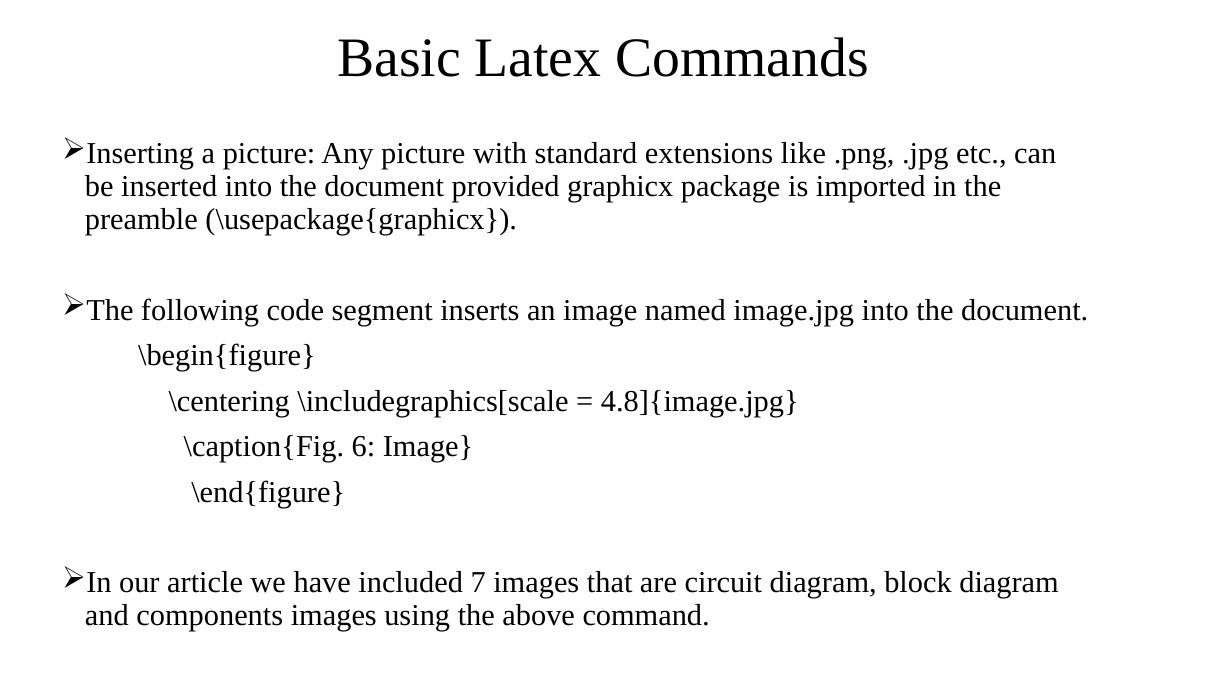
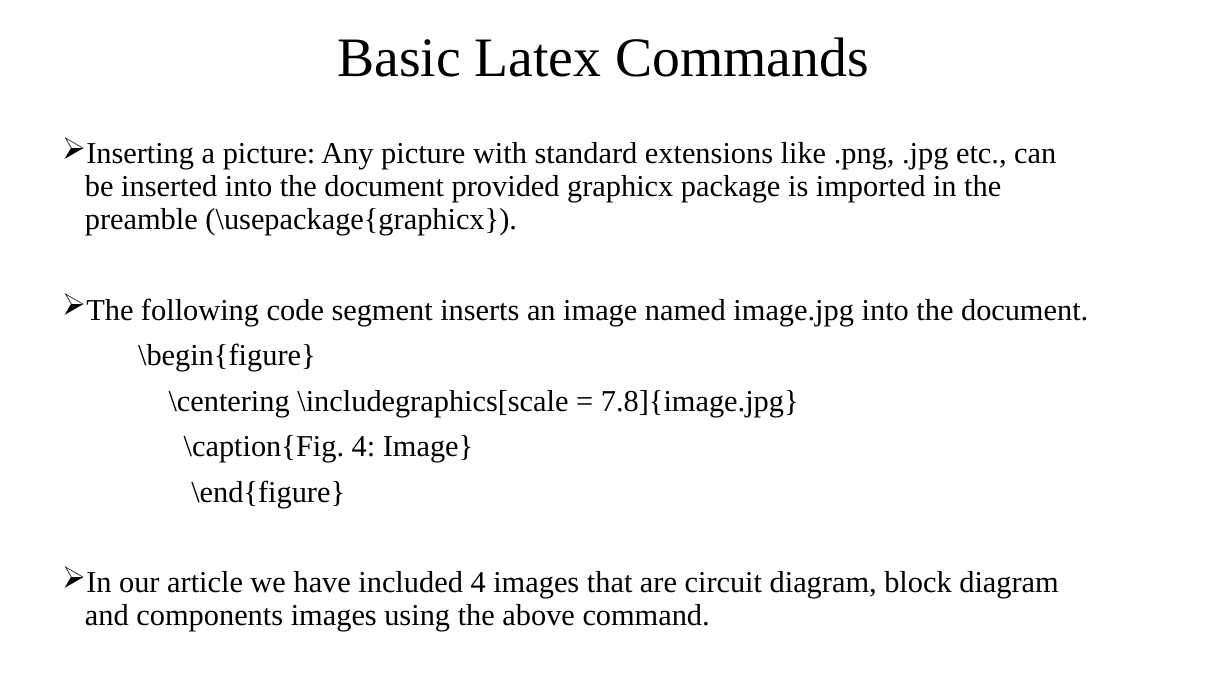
4.8]{image.jpg: 4.8]{image.jpg -> 7.8]{image.jpg
\caption{Fig 6: 6 -> 4
included 7: 7 -> 4
